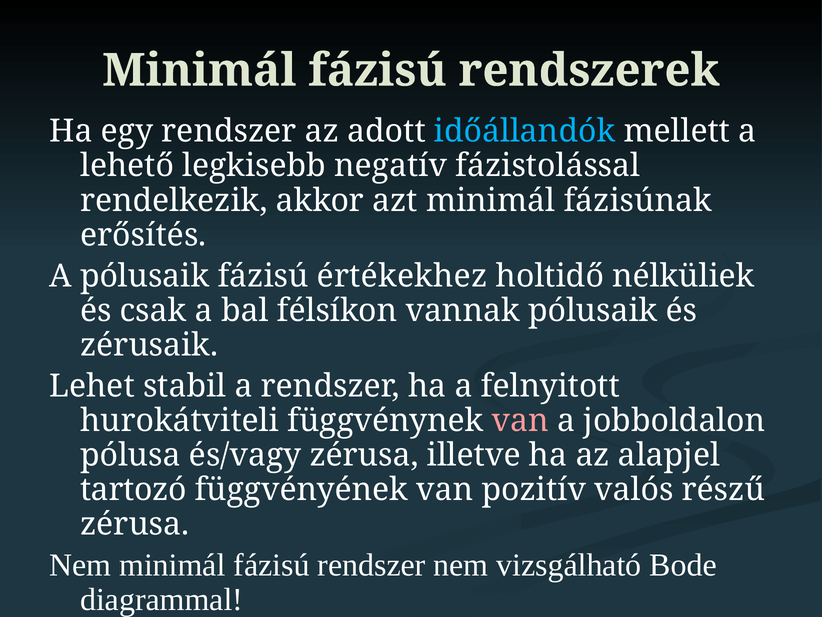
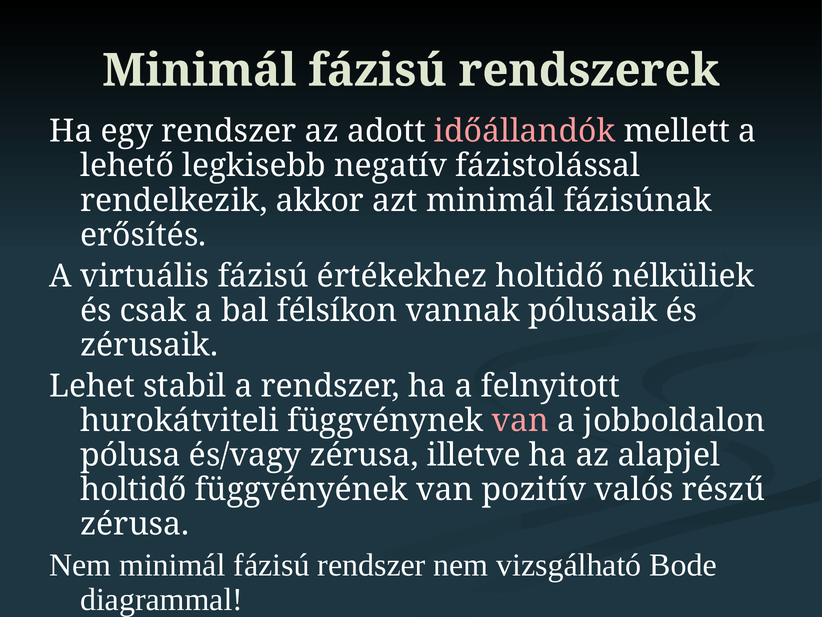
időállandók colour: light blue -> pink
A pólusaik: pólusaik -> virtuális
tartozó at (133, 489): tartozó -> holtidő
